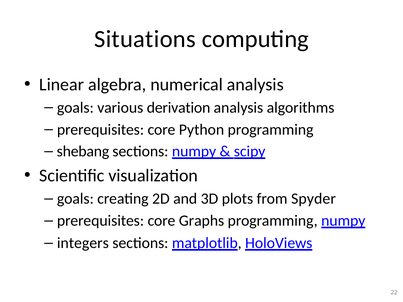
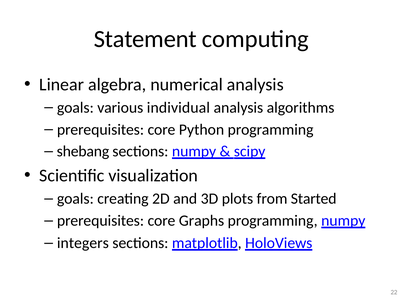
Situations: Situations -> Statement
derivation: derivation -> individual
Spyder: Spyder -> Started
